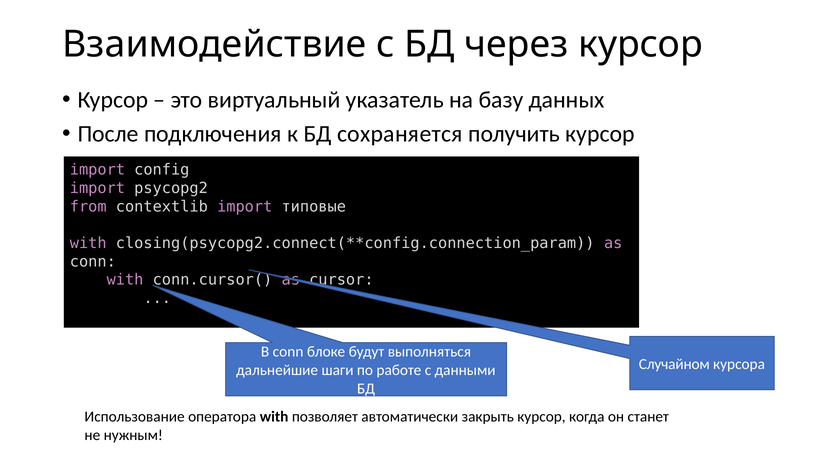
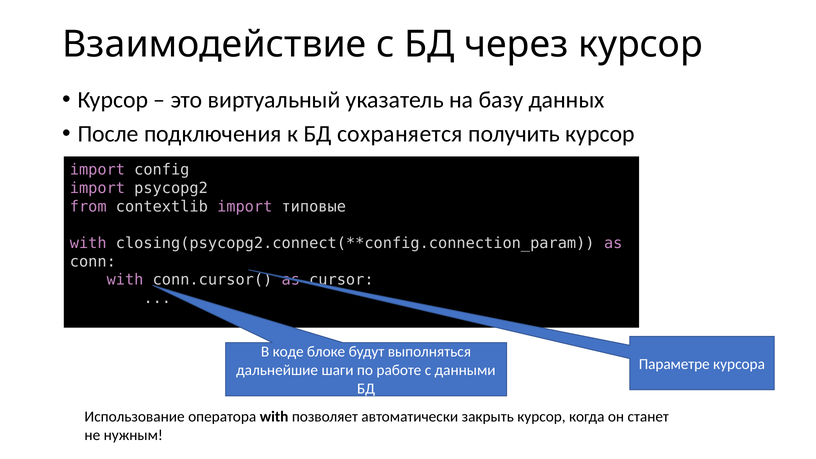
В conn: conn -> коде
Случайном: Случайном -> Параметре
